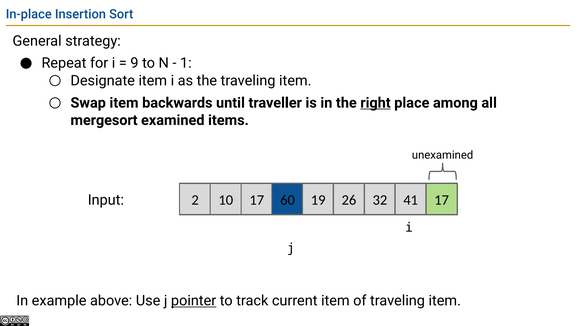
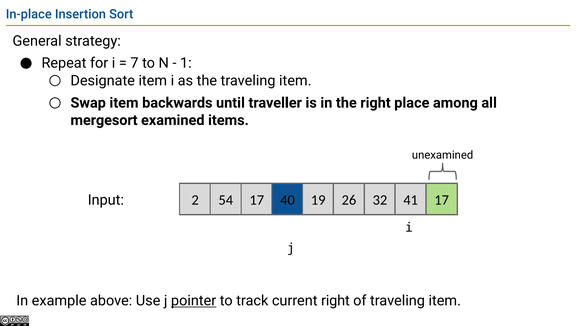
9: 9 -> 7
right at (375, 103) underline: present -> none
10: 10 -> 54
60: 60 -> 40
current item: item -> right
